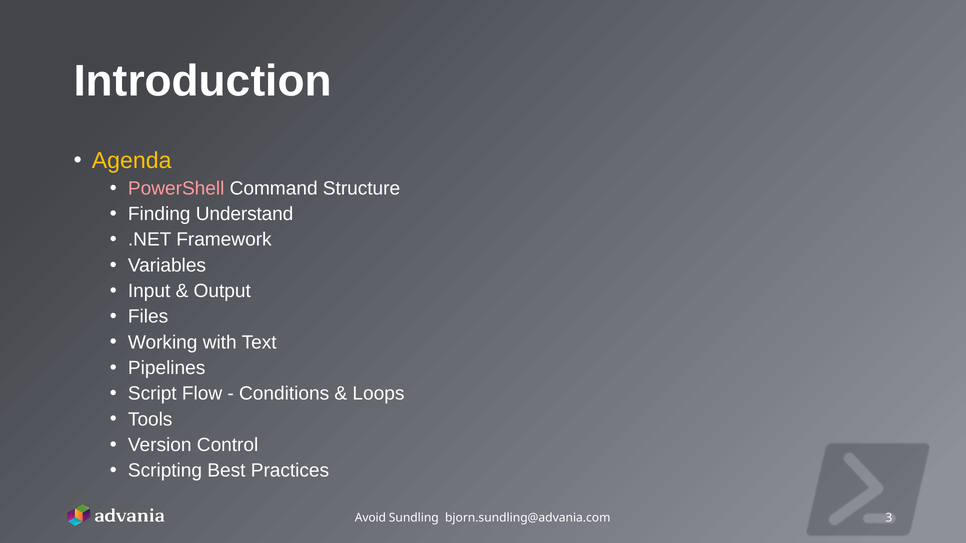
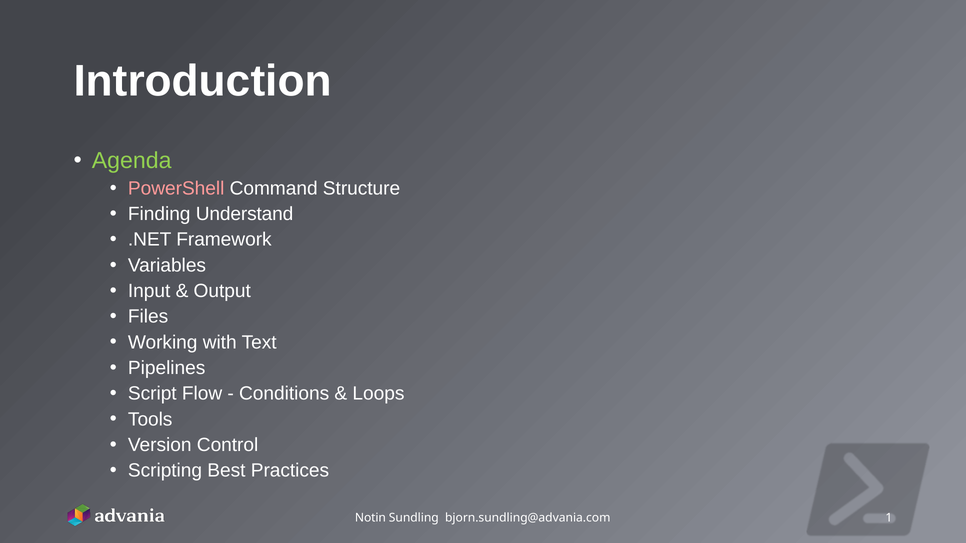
Agenda colour: yellow -> light green
Avoid: Avoid -> Notin
3: 3 -> 1
